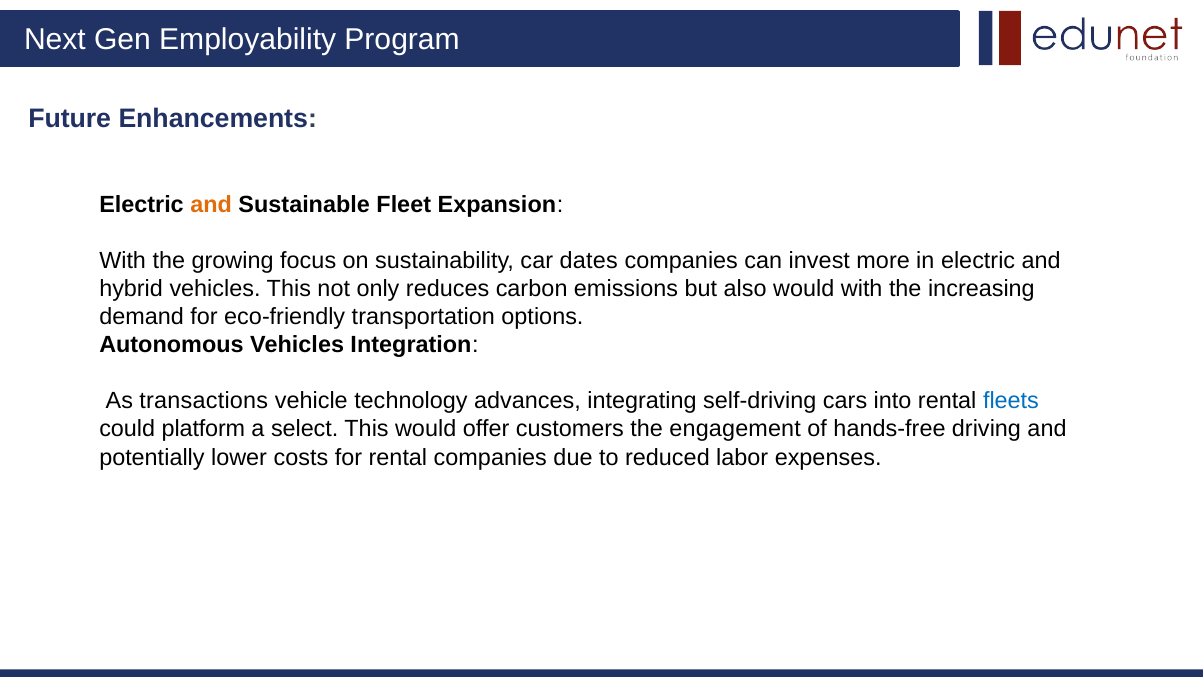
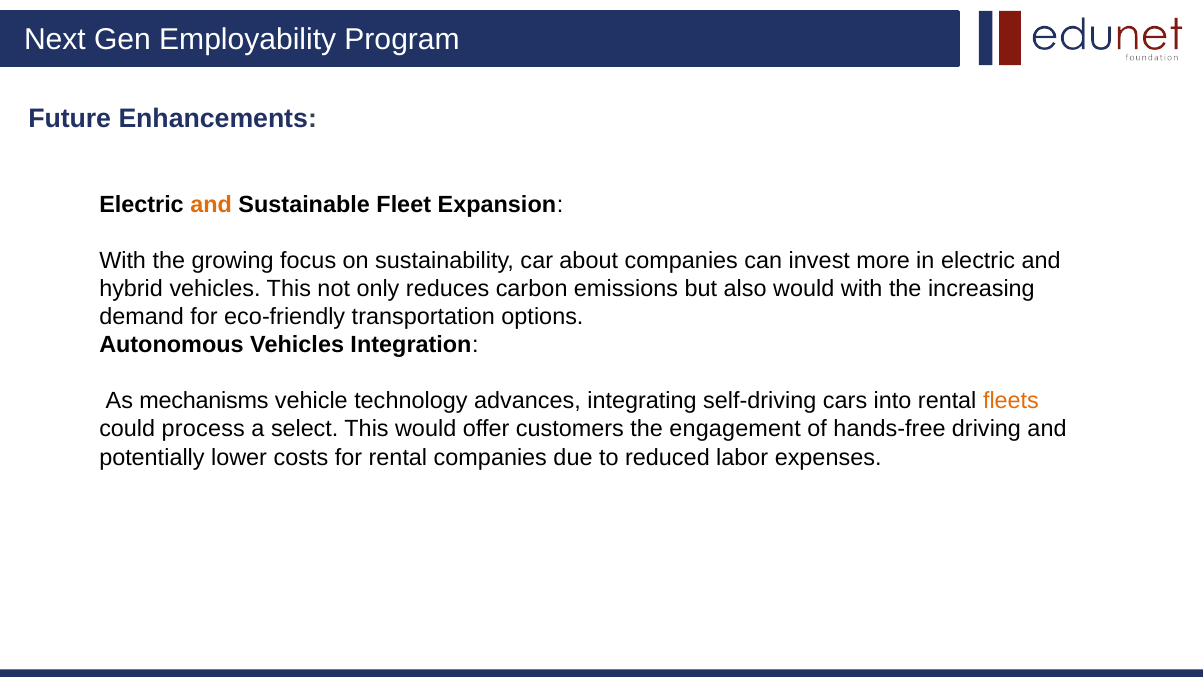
dates: dates -> about
transactions: transactions -> mechanisms
fleets colour: blue -> orange
platform: platform -> process
